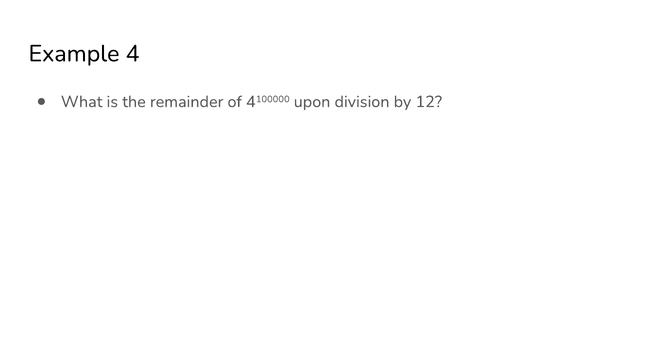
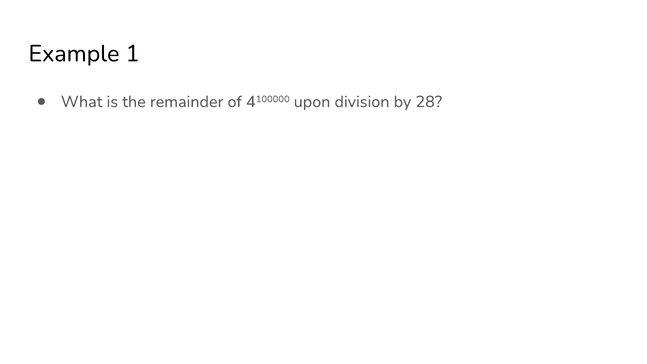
4: 4 -> 1
12: 12 -> 28
